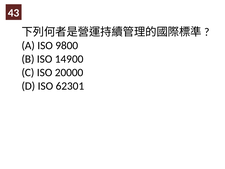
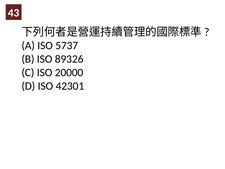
9800: 9800 -> 5737
14900: 14900 -> 89326
62301: 62301 -> 42301
